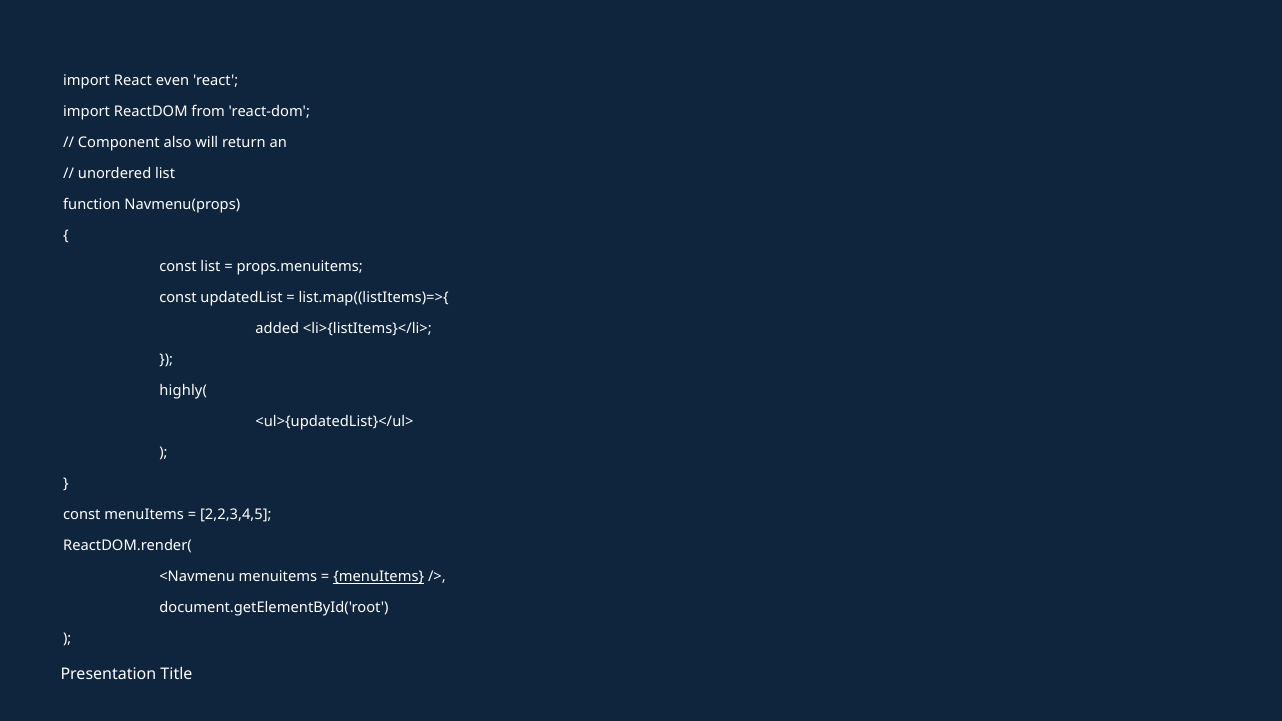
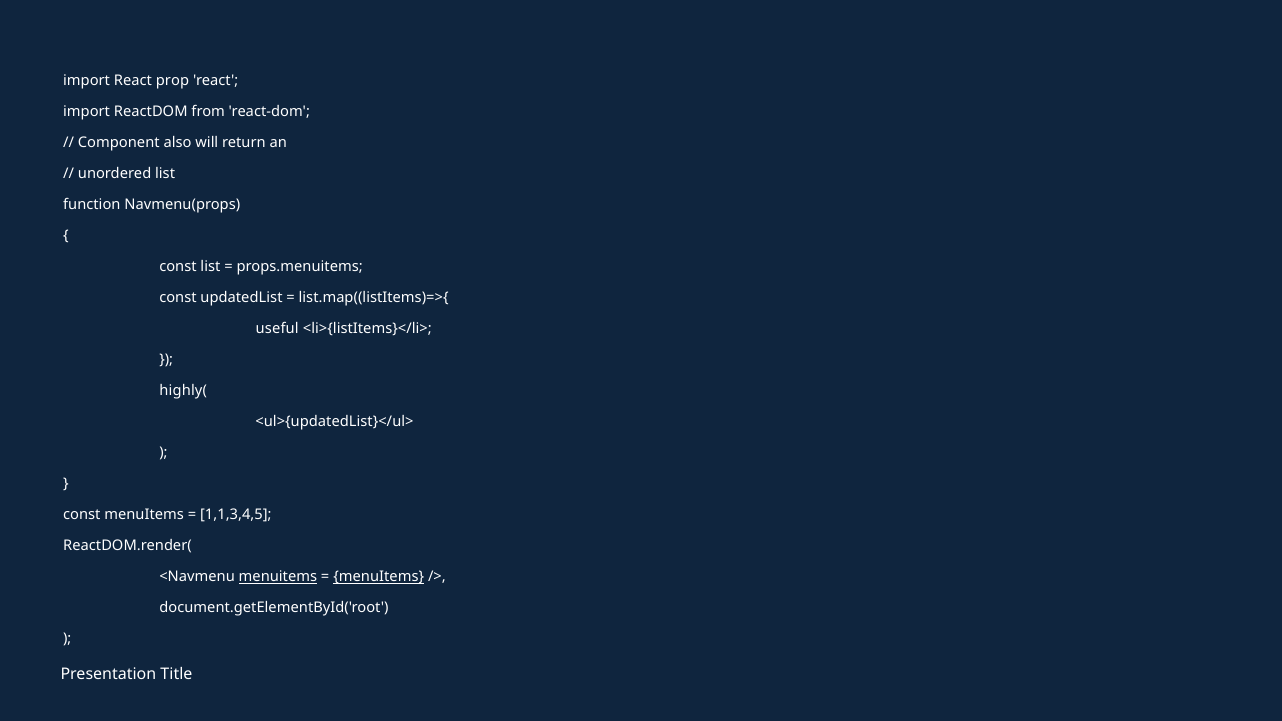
even: even -> prop
added: added -> useful
2,2,3,4,5: 2,2,3,4,5 -> 1,1,3,4,5
menuitems at (278, 577) underline: none -> present
